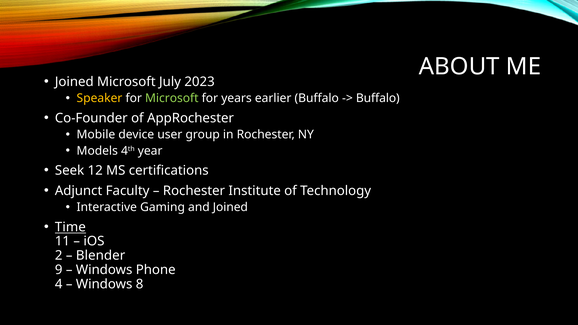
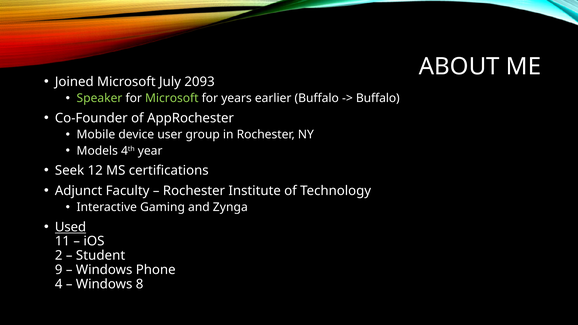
2023: 2023 -> 2093
Speaker colour: yellow -> light green
and Joined: Joined -> Zynga
Time: Time -> Used
Blender: Blender -> Student
